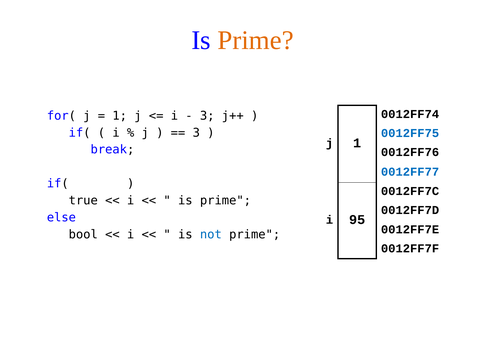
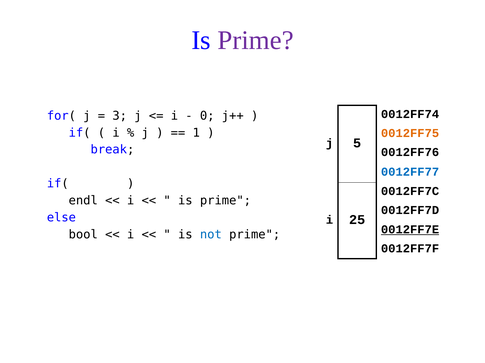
Prime at (256, 41) colour: orange -> purple
1 at (120, 116): 1 -> 3
3 at (207, 116): 3 -> 0
3 at (196, 133): 3 -> 1
0012FF75 colour: blue -> orange
j 1: 1 -> 5
true: true -> endl
95: 95 -> 25
0012FF7E underline: none -> present
